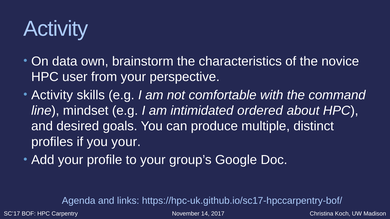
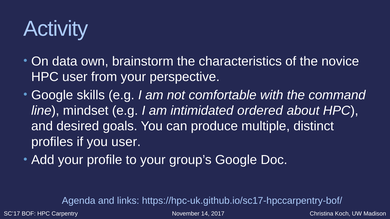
Activity at (52, 95): Activity -> Google
you your: your -> user
